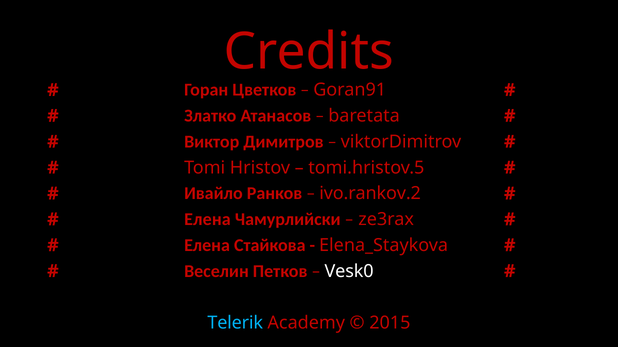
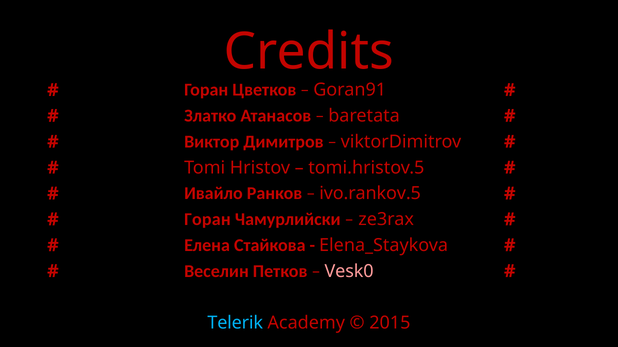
ivo.rankov.2: ivo.rankov.2 -> ivo.rankov.5
Елена at (207, 220): Елена -> Горан
Vesk0 colour: white -> pink
